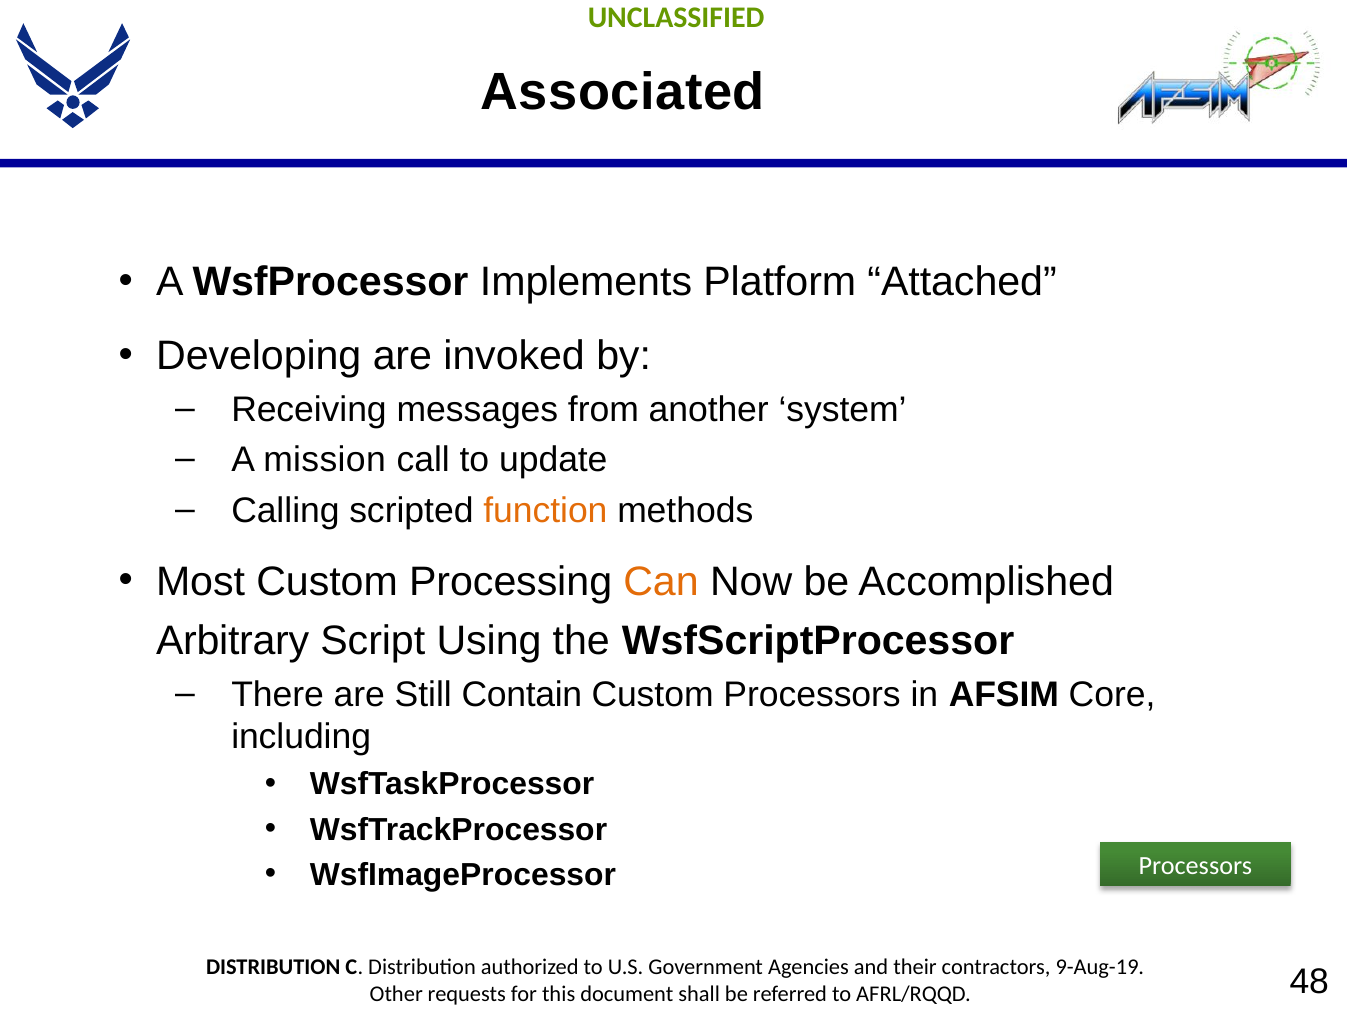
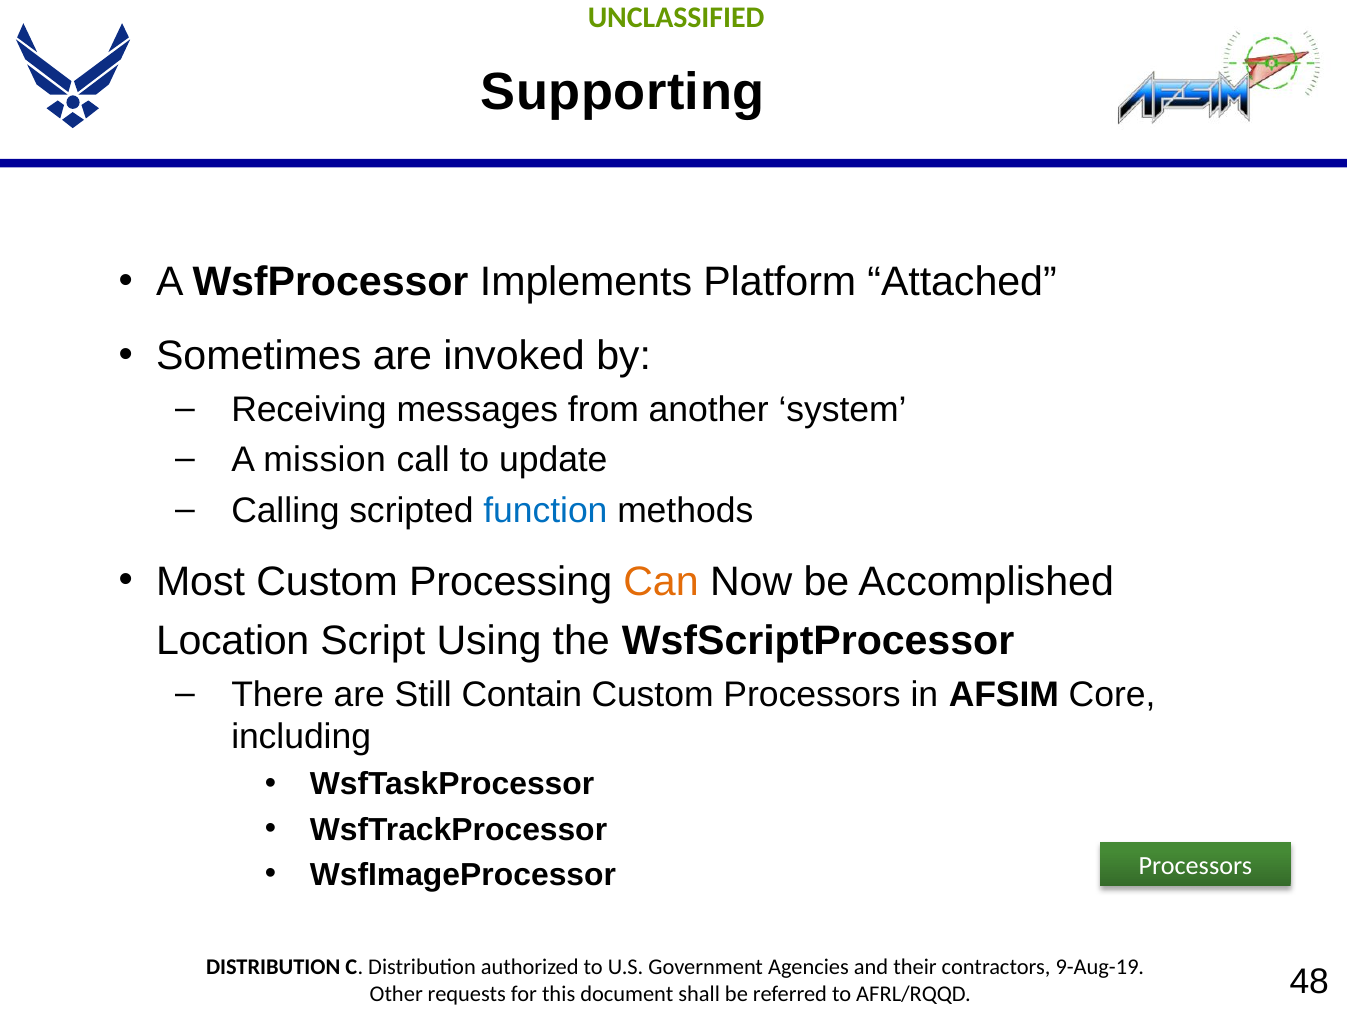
Associated: Associated -> Supporting
Developing: Developing -> Sometimes
function colour: orange -> blue
Arbitrary: Arbitrary -> Location
